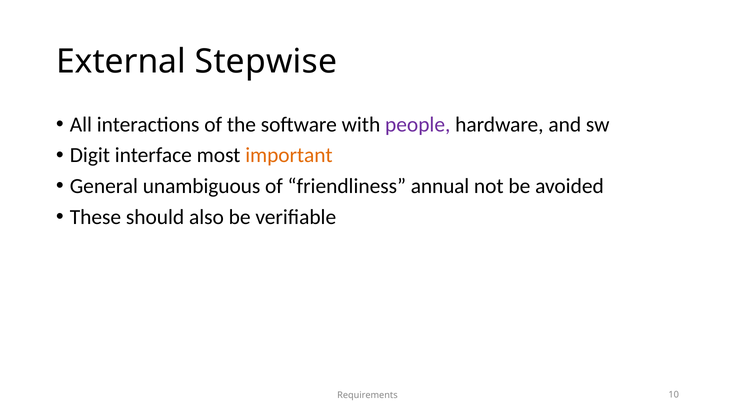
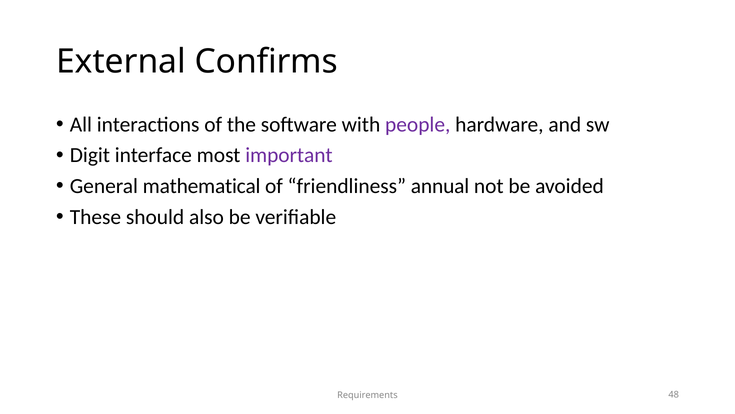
Stepwise: Stepwise -> Confirms
important colour: orange -> purple
unambiguous: unambiguous -> mathematical
10: 10 -> 48
